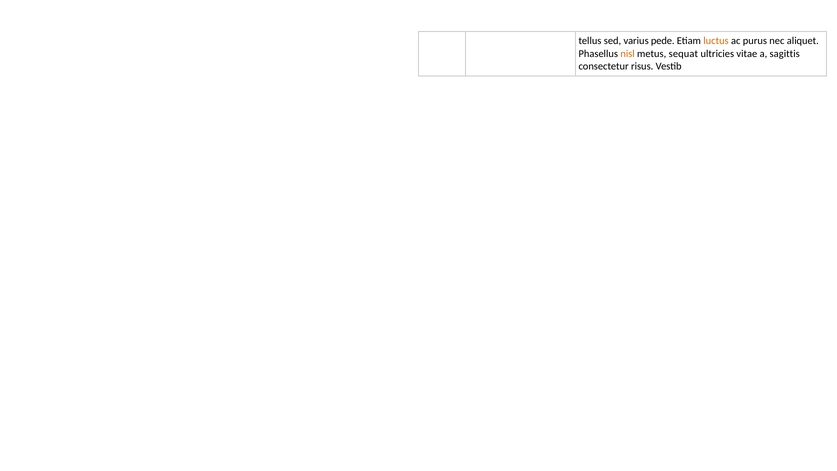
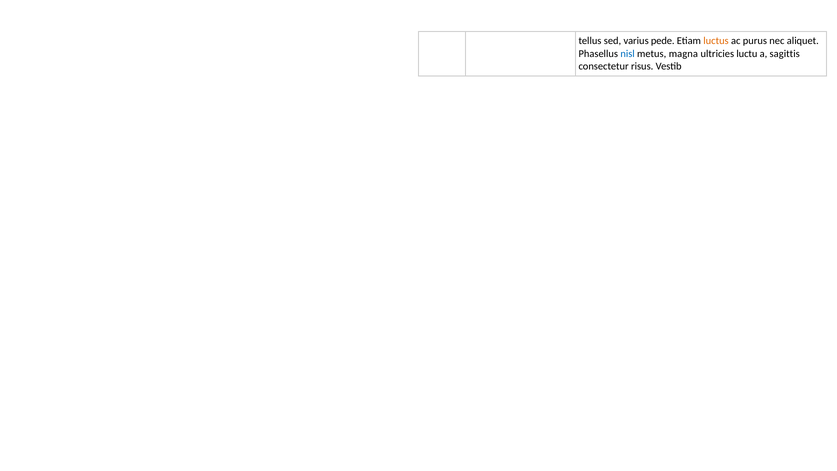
nisl colour: orange -> blue
sequat: sequat -> magna
vitae: vitae -> luctu
